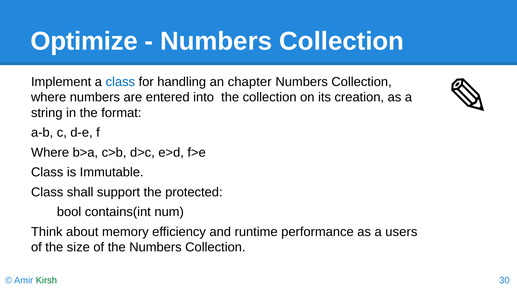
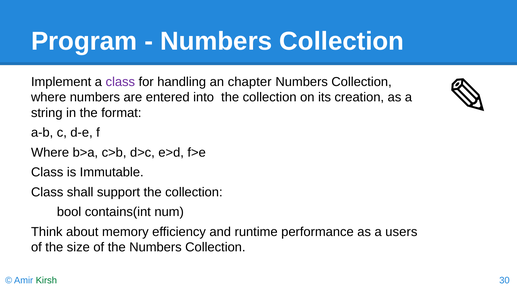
Optimize: Optimize -> Program
class at (120, 82) colour: blue -> purple
support the protected: protected -> collection
